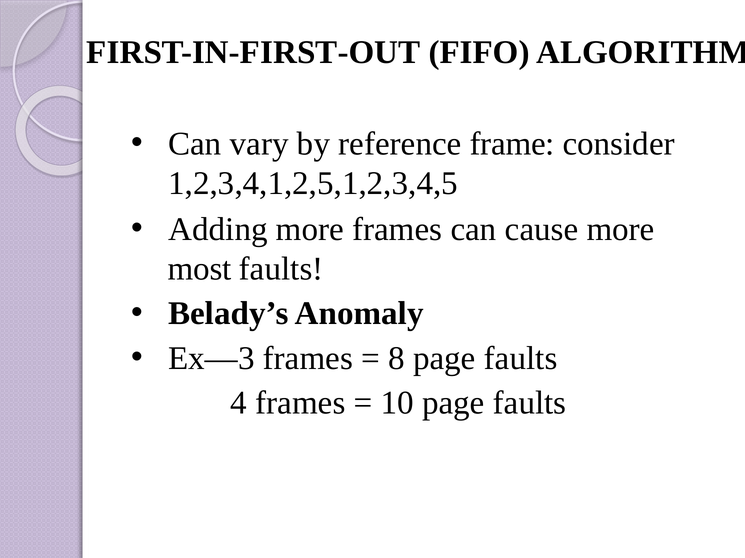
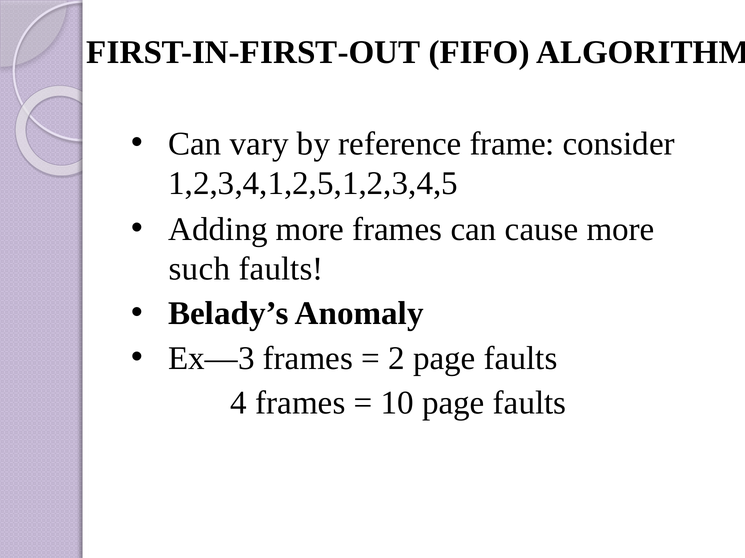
most: most -> such
8: 8 -> 2
